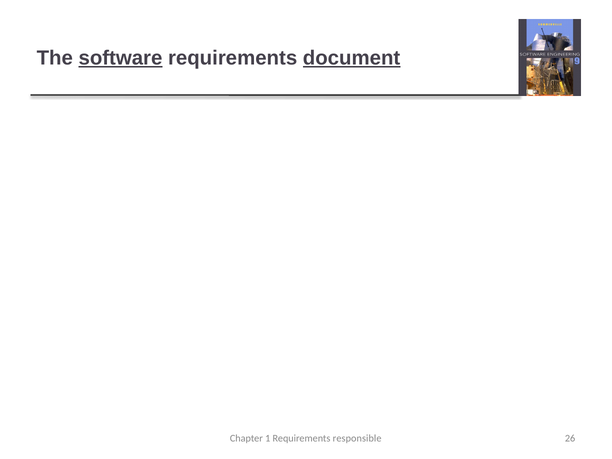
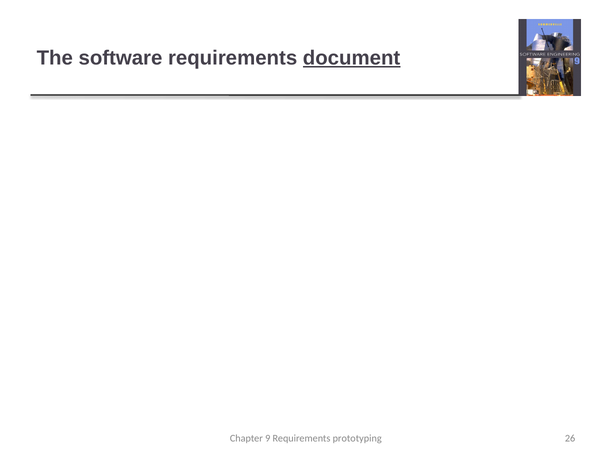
software at (120, 58) underline: present -> none
1: 1 -> 9
responsible: responsible -> prototyping
